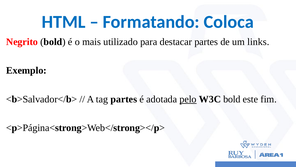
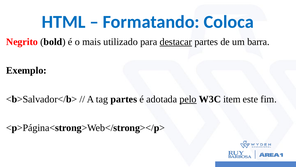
destacar underline: none -> present
links: links -> barra
W3C bold: bold -> item
